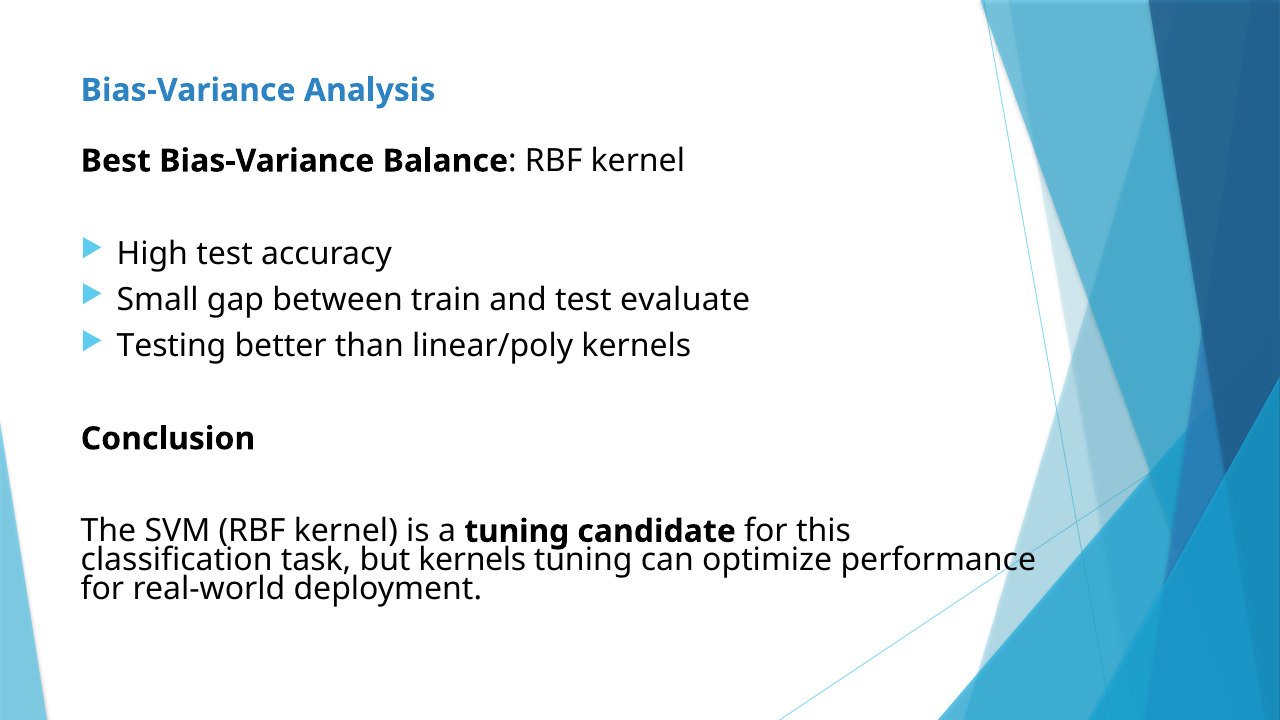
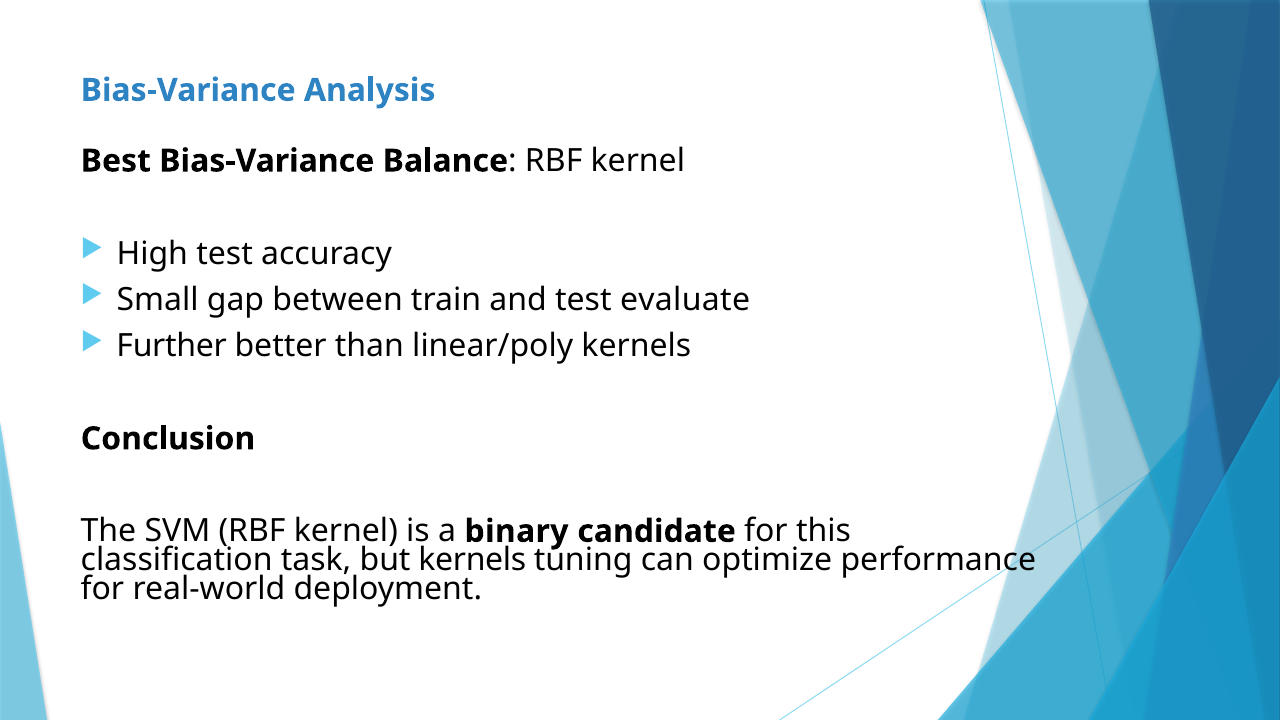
Testing: Testing -> Further
a tuning: tuning -> binary
